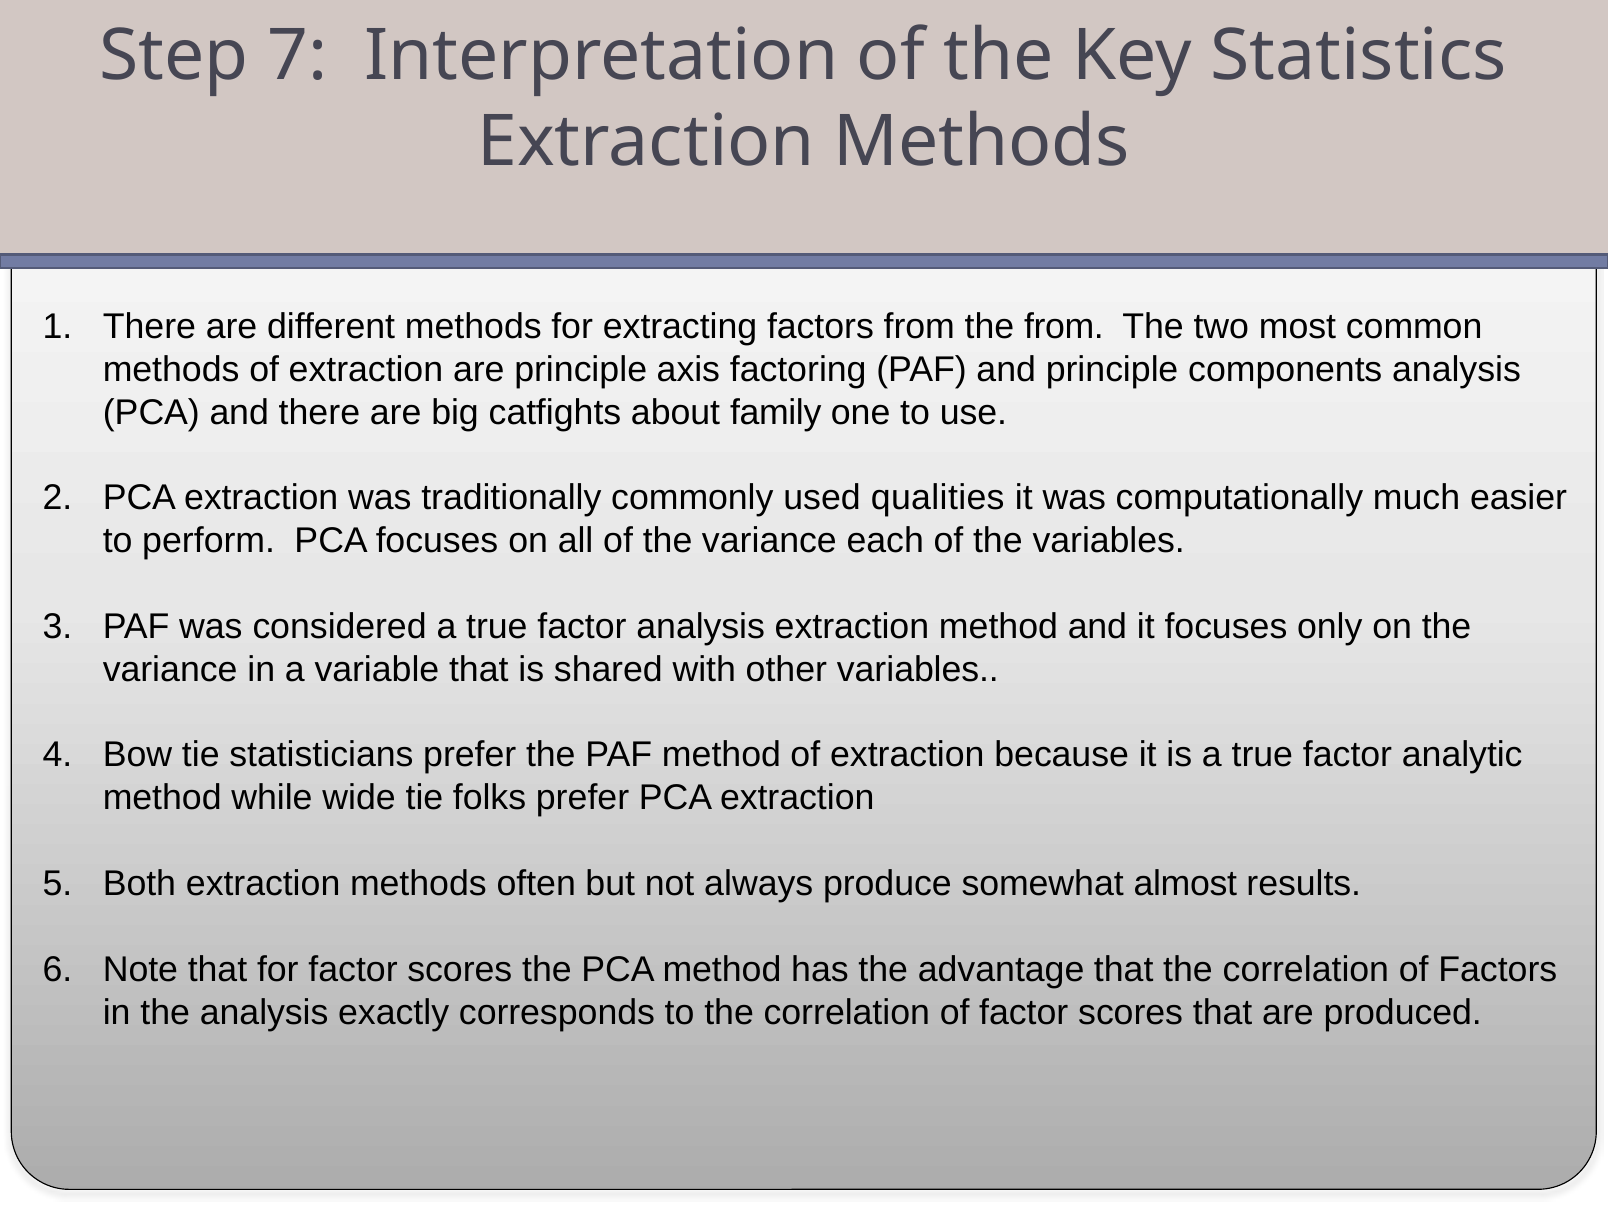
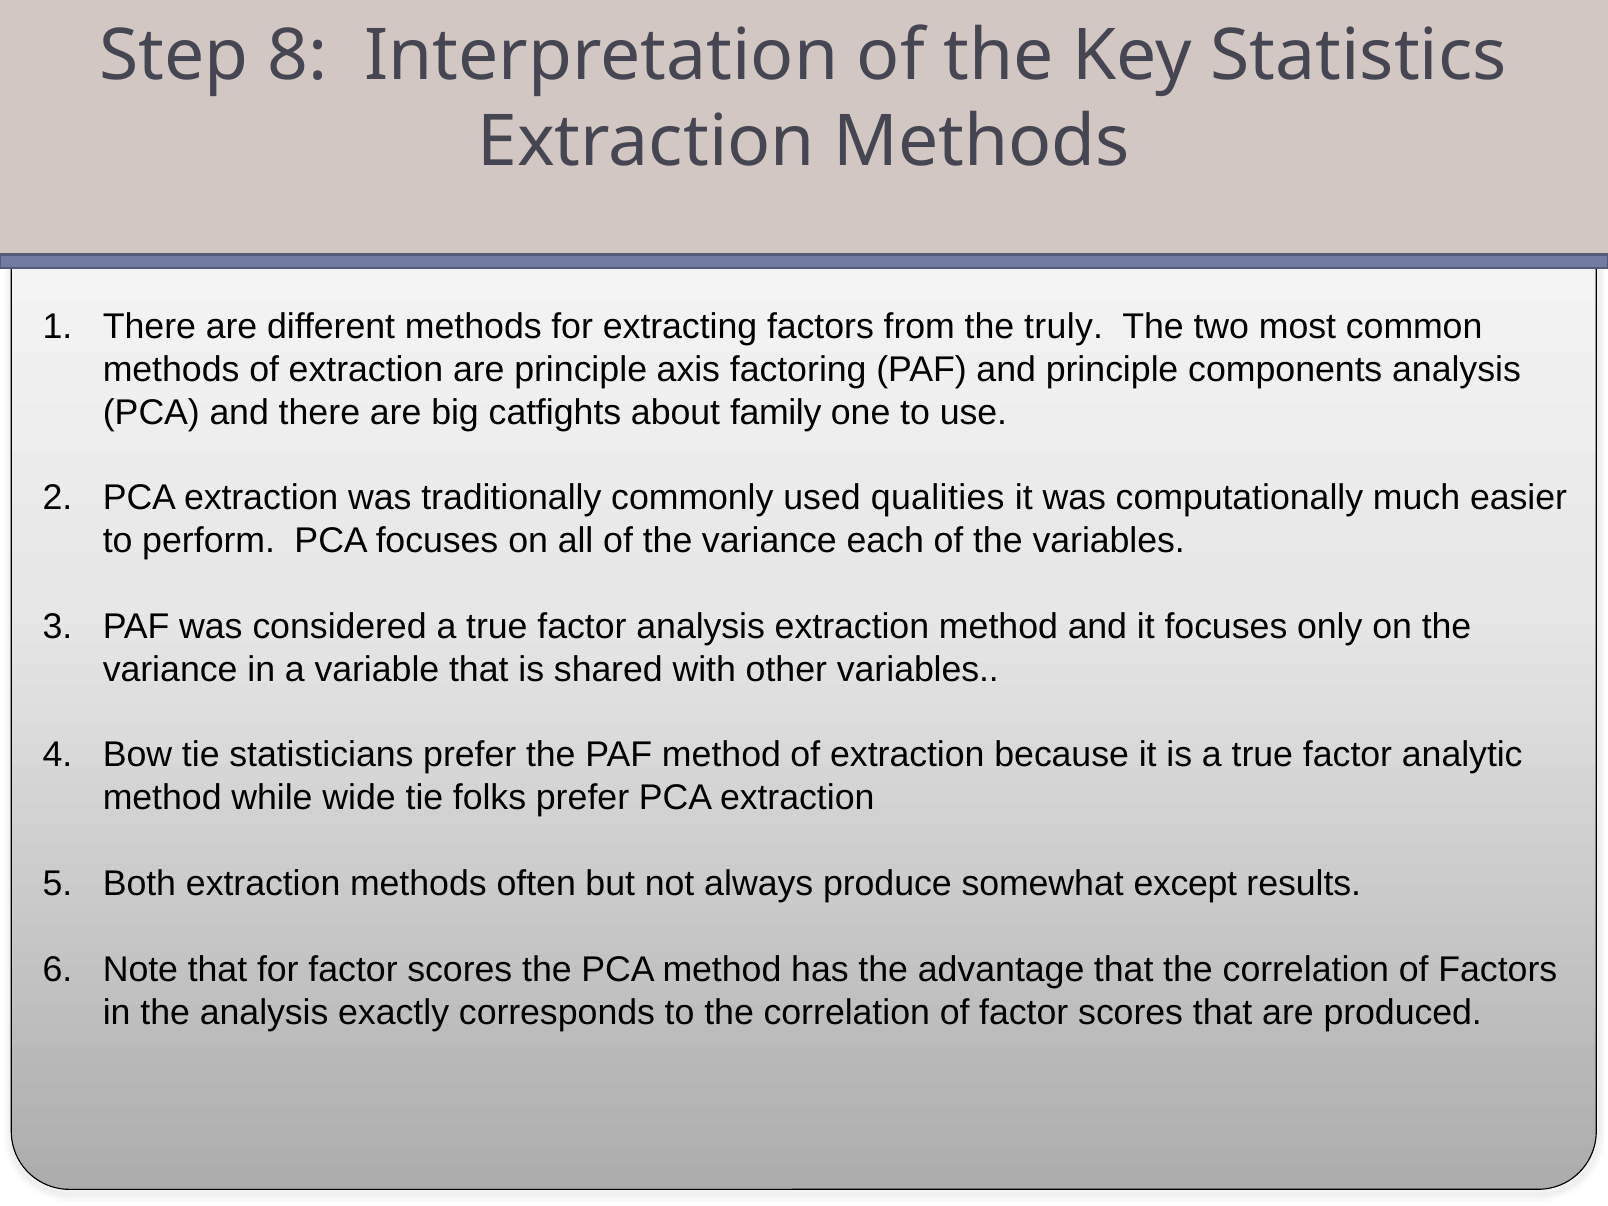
7: 7 -> 8
the from: from -> truly
almost: almost -> except
